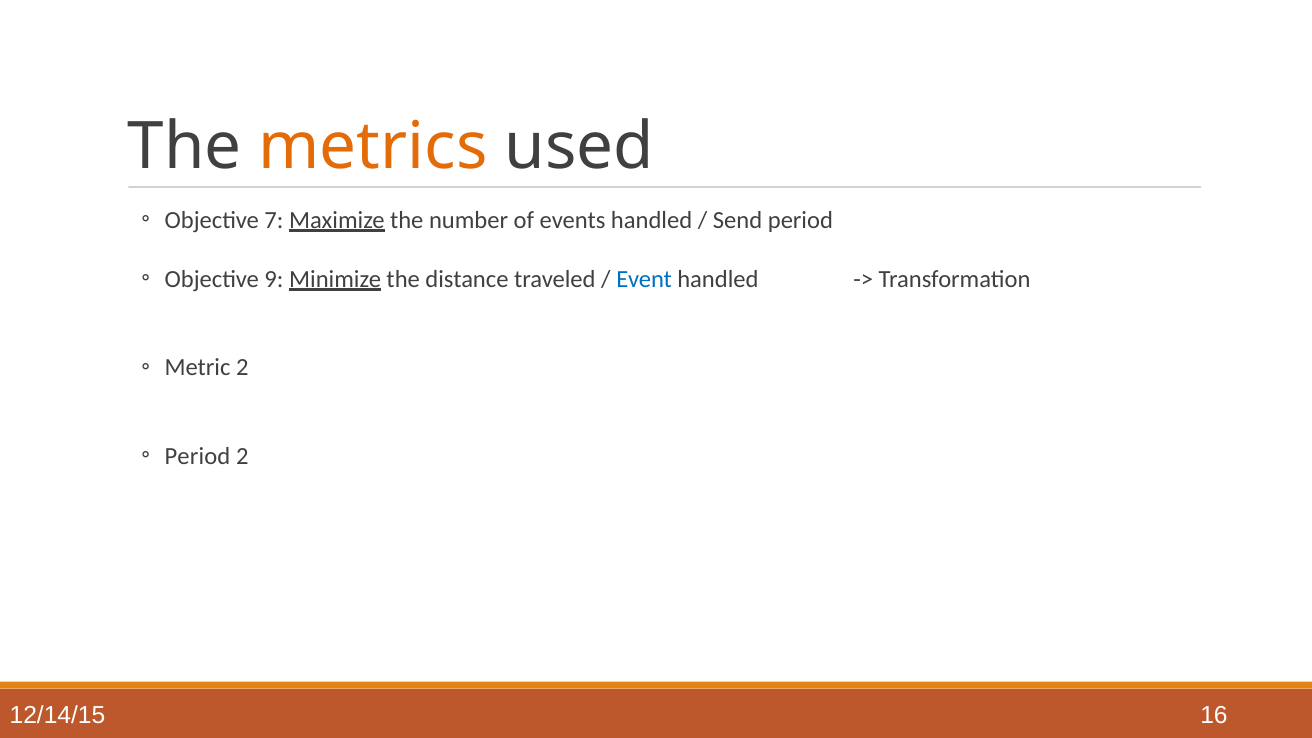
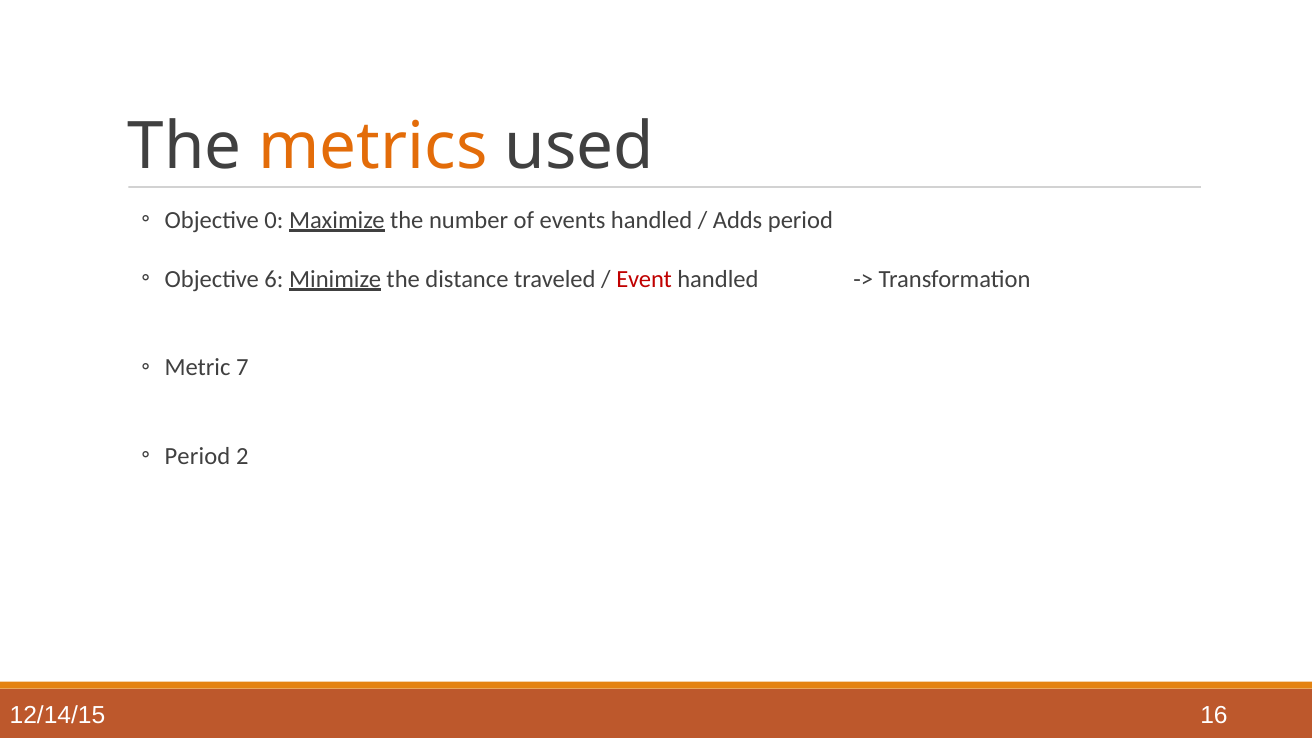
Objective 7: 7 -> 0
Send: Send -> Adds
9: 9 -> 6
Event colour: blue -> red
Metric 2: 2 -> 7
